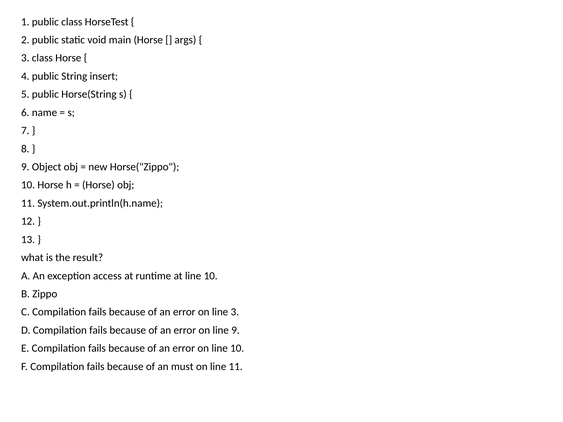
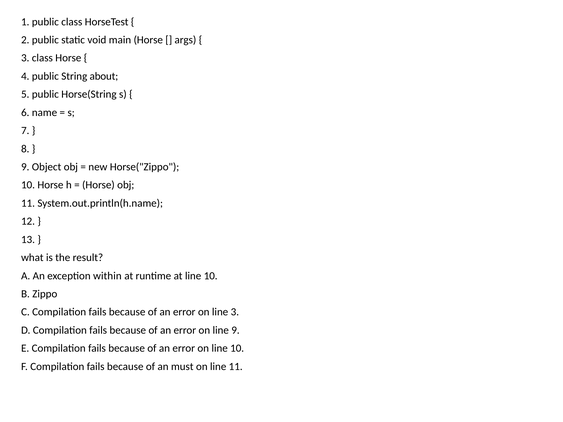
insert: insert -> about
access: access -> within
